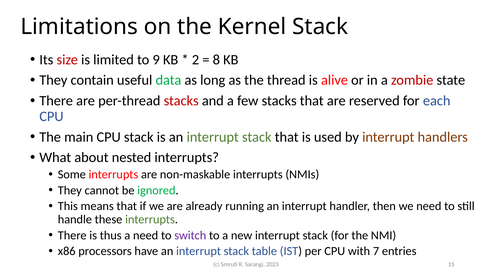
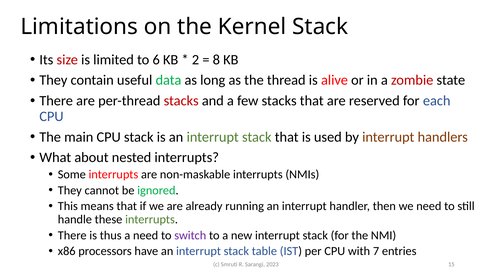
9: 9 -> 6
